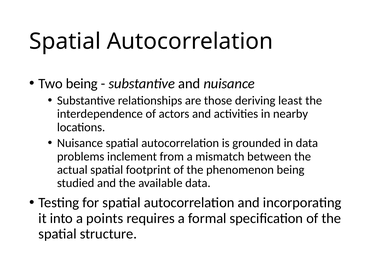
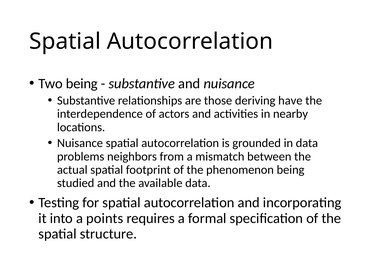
least: least -> have
inclement: inclement -> neighbors
